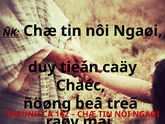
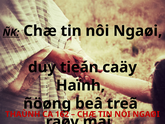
Chaéc: Chaéc -> Haïnh
